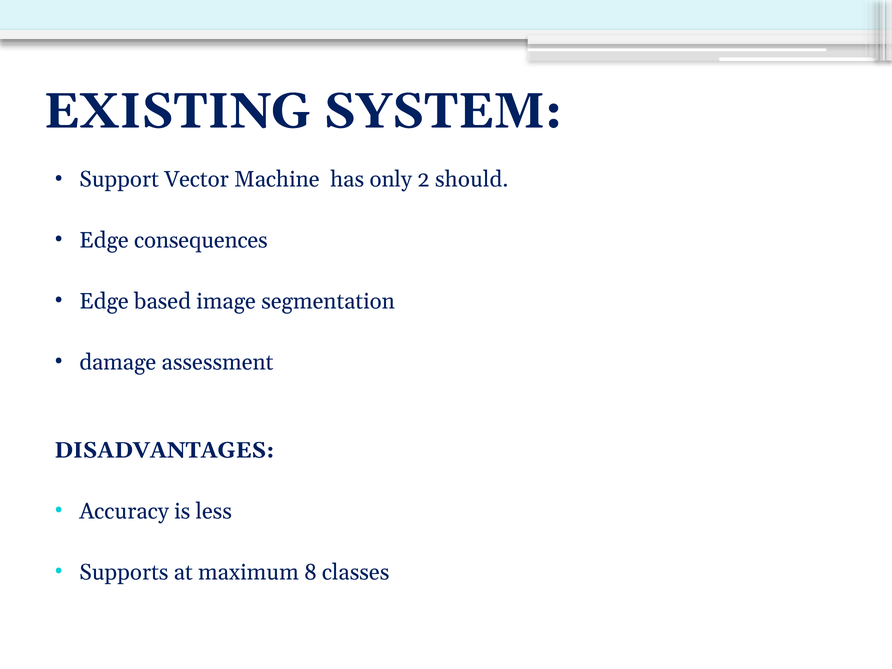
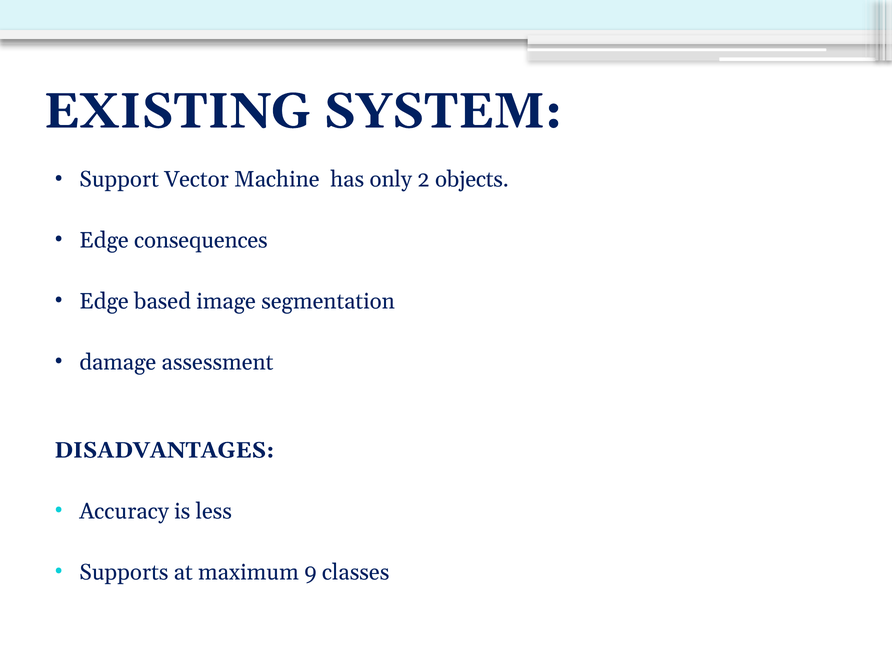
should: should -> objects
8: 8 -> 9
